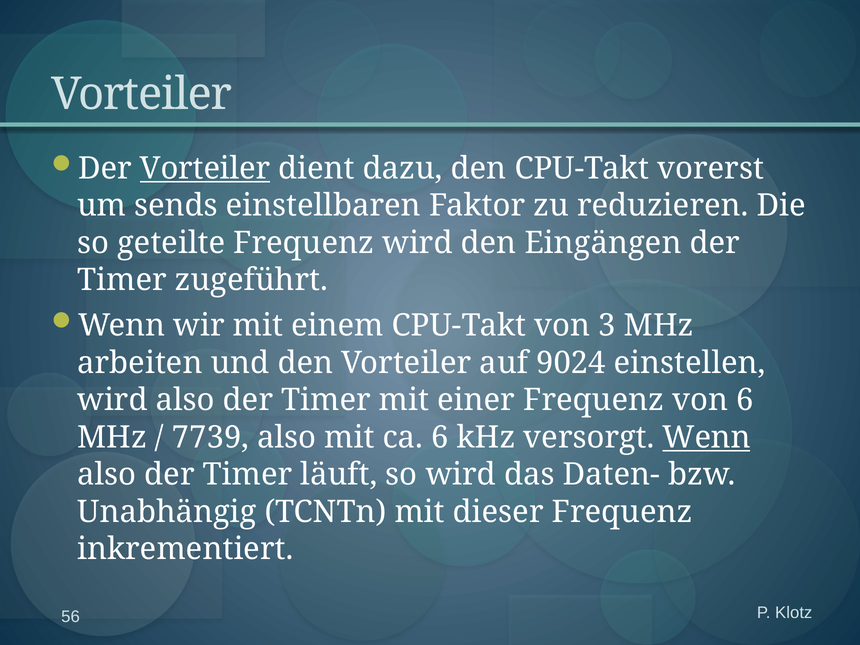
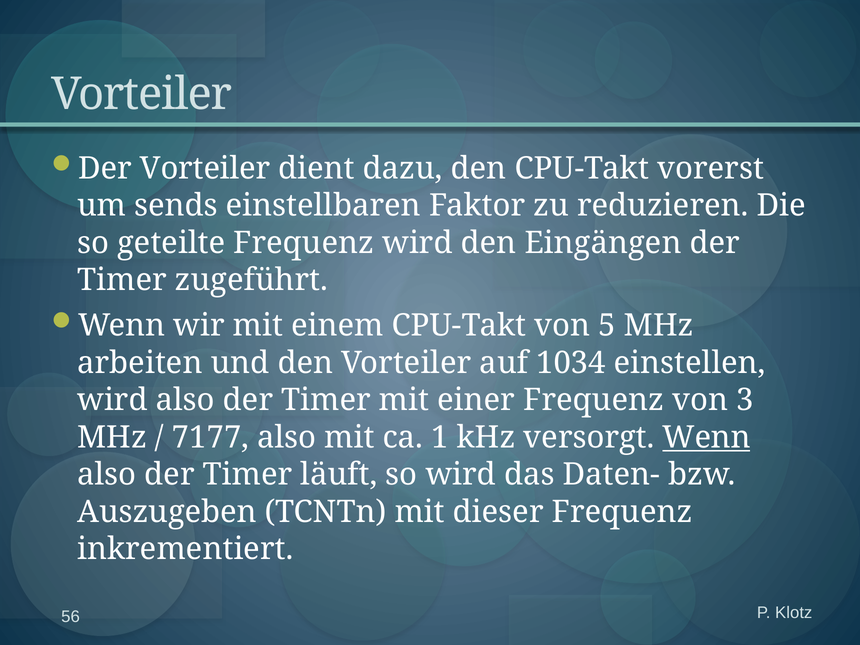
Vorteiler at (205, 168) underline: present -> none
3: 3 -> 5
9024: 9024 -> 1034
von 6: 6 -> 3
7739: 7739 -> 7177
ca 6: 6 -> 1
Unabhängig: Unabhängig -> Auszugeben
